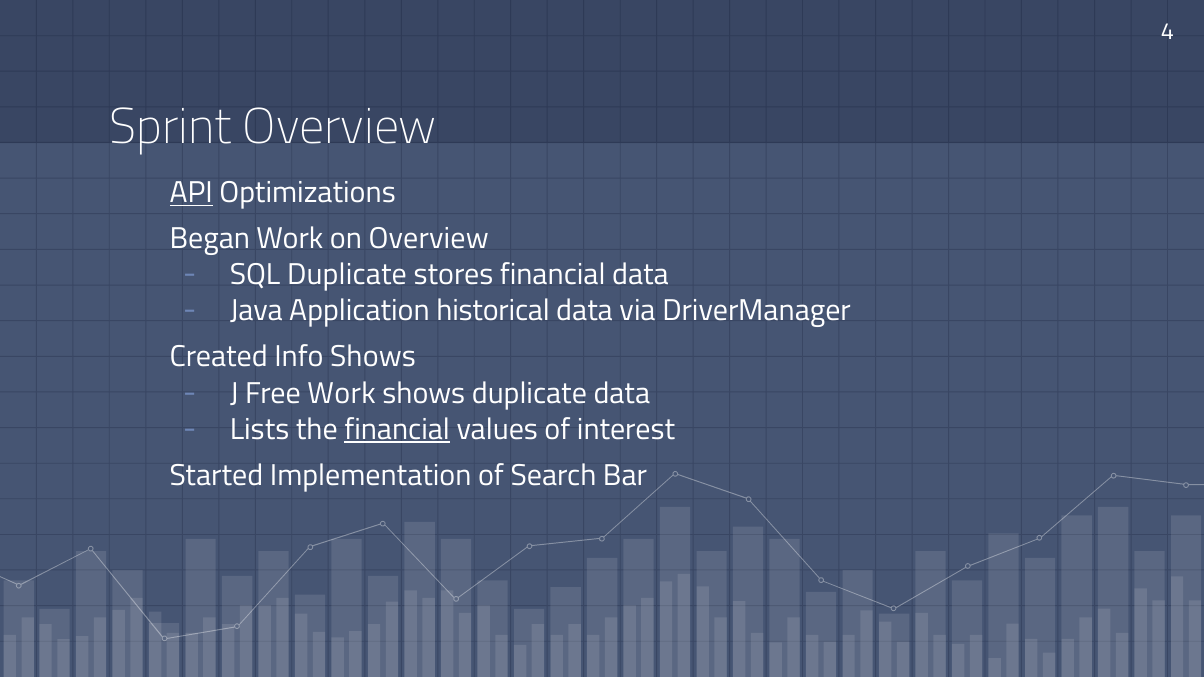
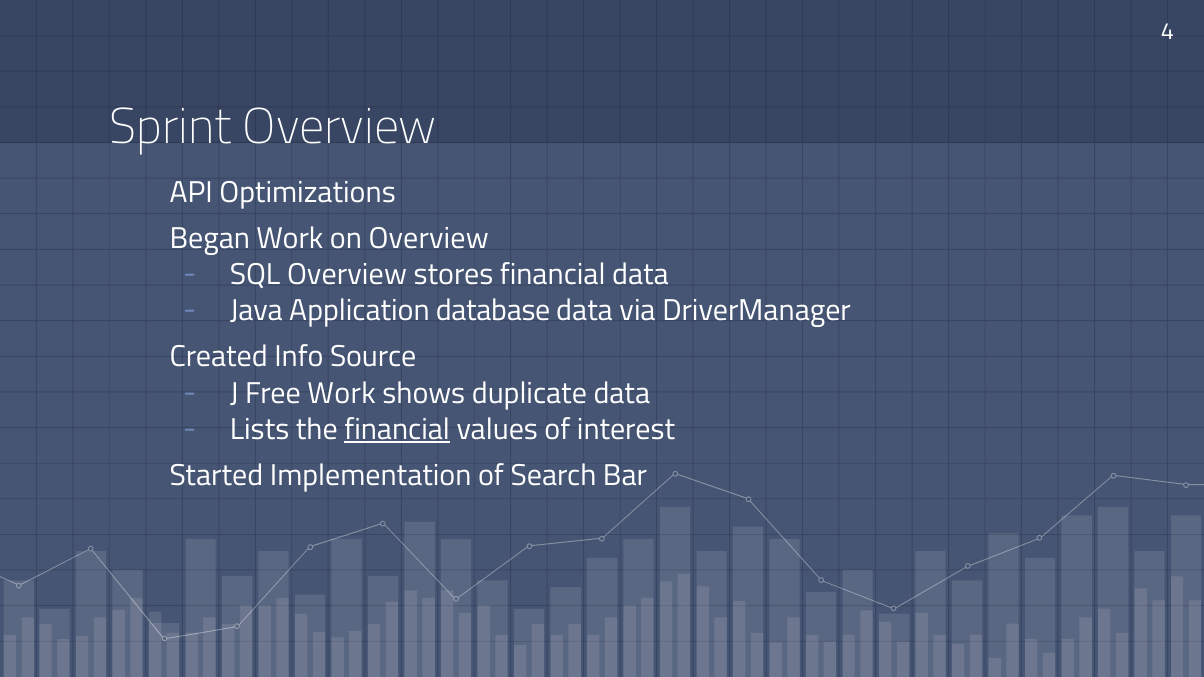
API underline: present -> none
SQL Duplicate: Duplicate -> Overview
historical: historical -> database
Info Shows: Shows -> Source
